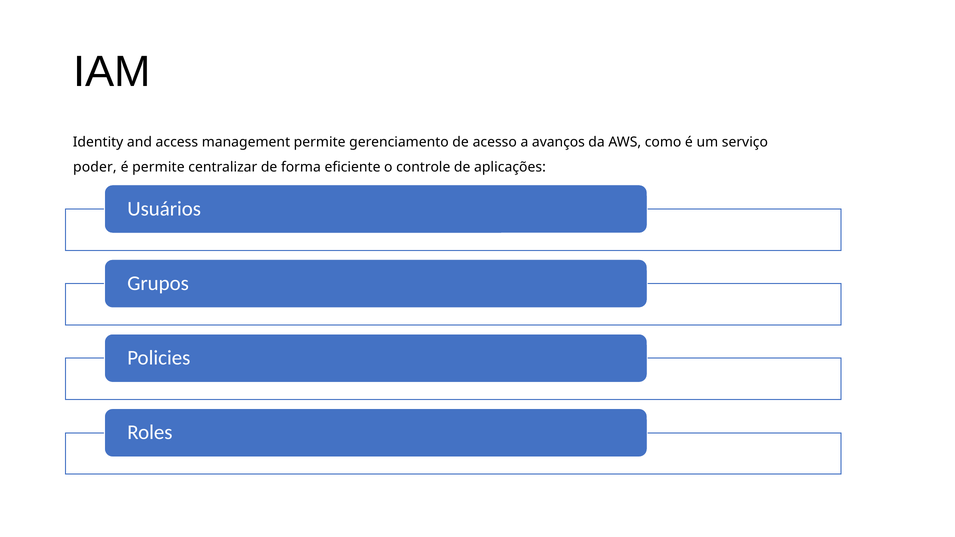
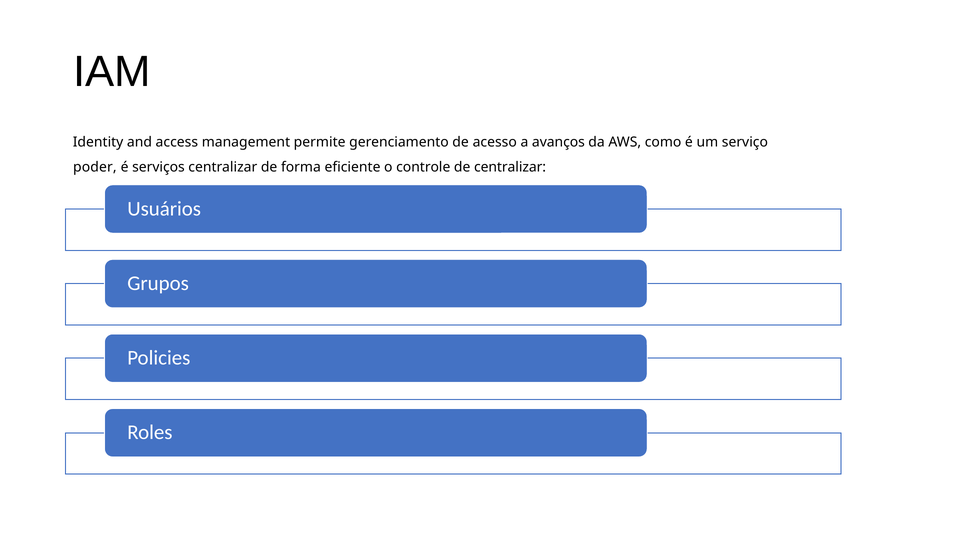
é permite: permite -> serviços
de aplicações: aplicações -> centralizar
